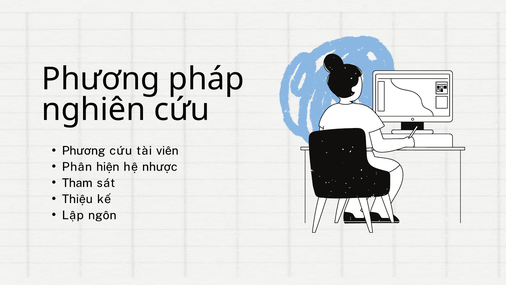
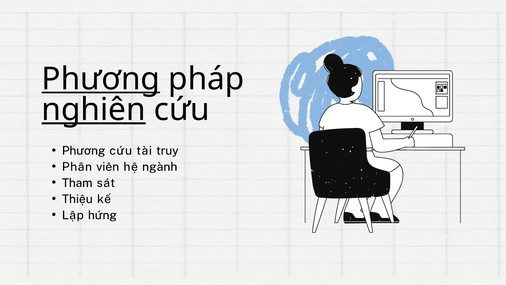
Phương at (101, 79) underline: none -> present
nghiên underline: none -> present
viên: viên -> truy
hiện: hiện -> viên
nhược: nhược -> ngành
ngôn: ngôn -> hứng
